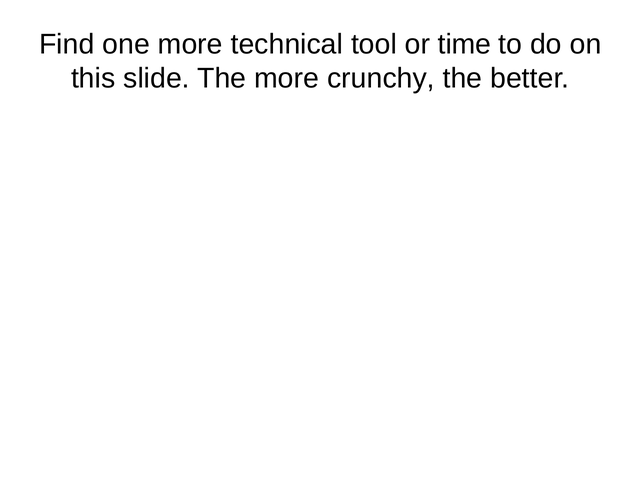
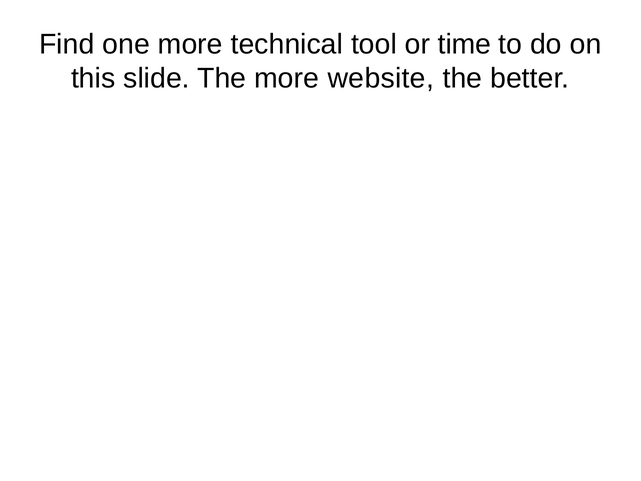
crunchy: crunchy -> website
